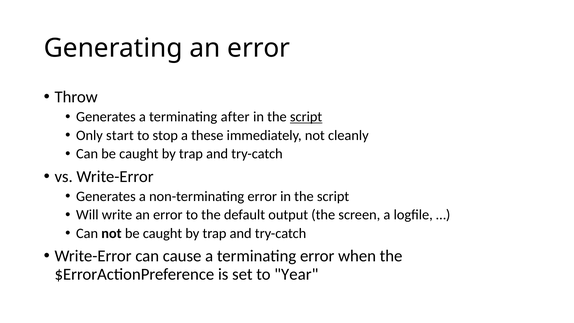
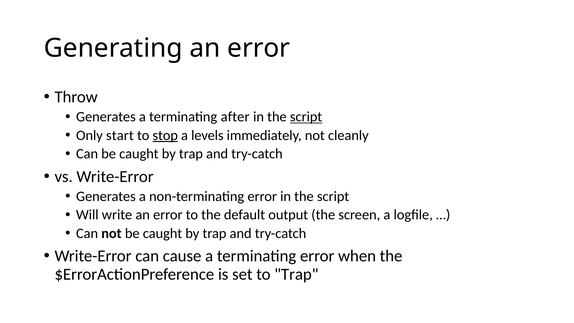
stop underline: none -> present
these: these -> levels
to Year: Year -> Trap
